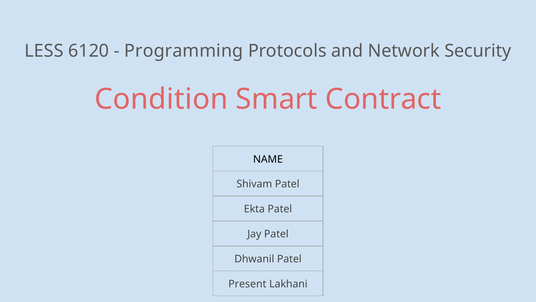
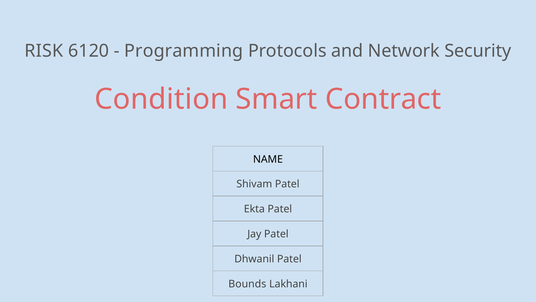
LESS: LESS -> RISK
Present: Present -> Bounds
